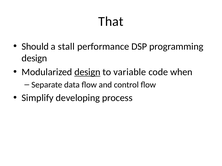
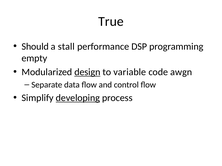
That: That -> True
design at (34, 58): design -> empty
when: when -> awgn
developing underline: none -> present
